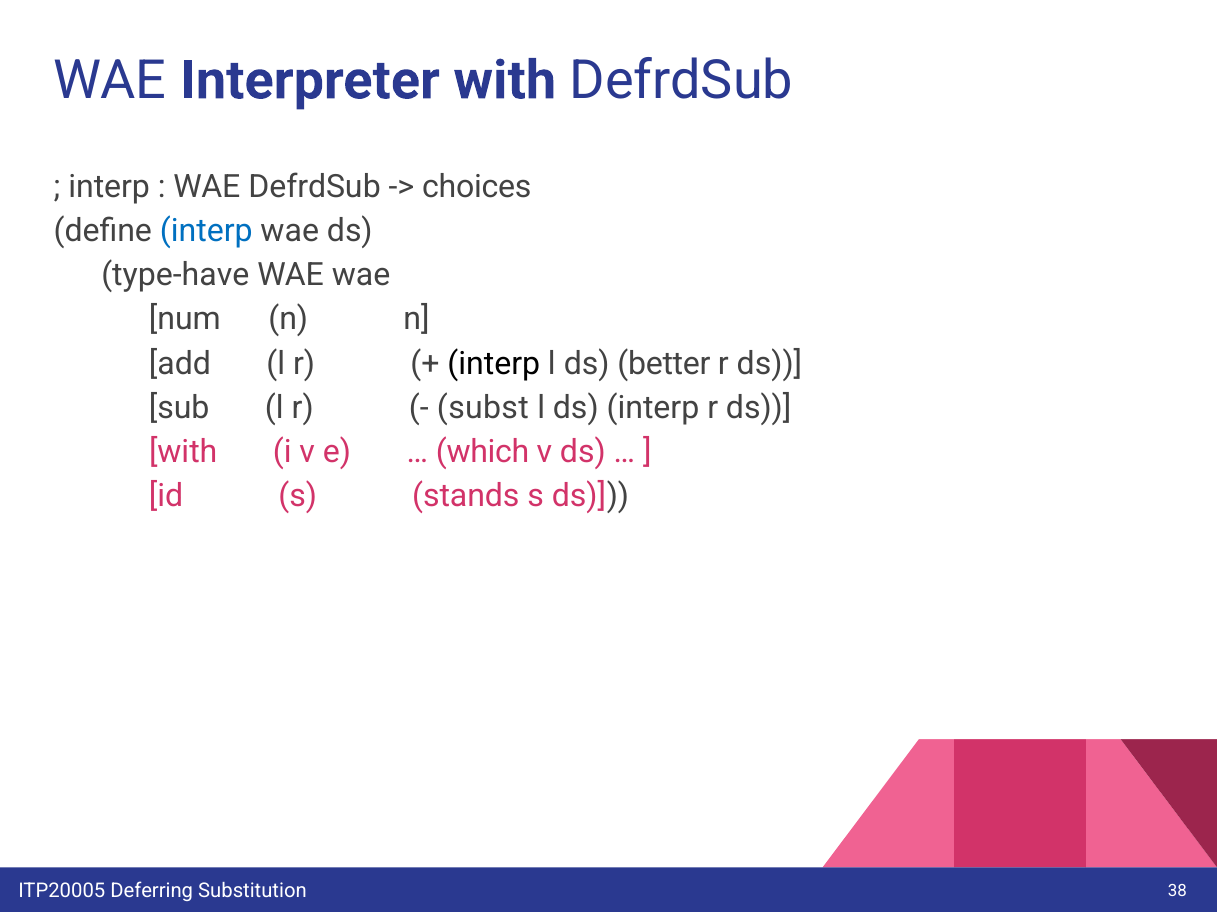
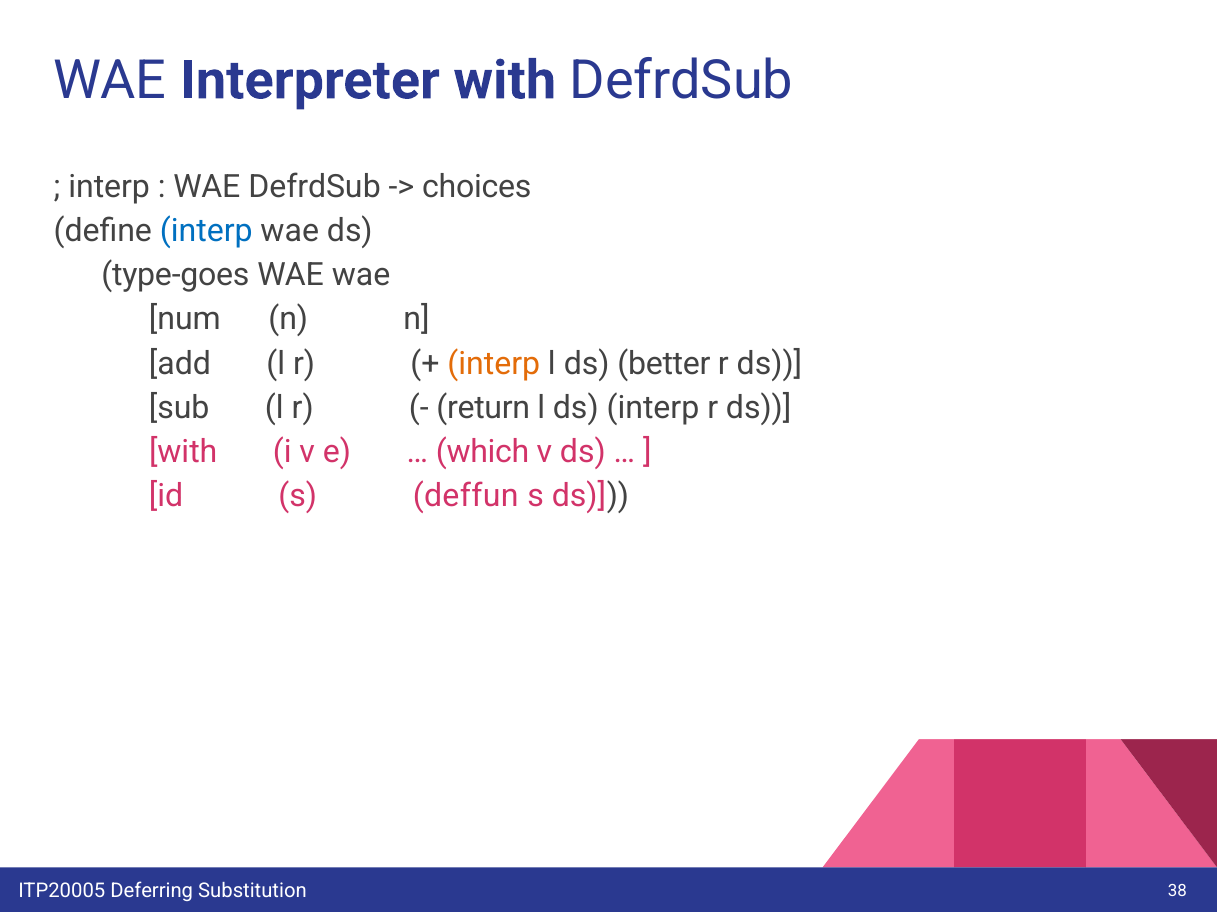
type-have: type-have -> type-goes
interp at (494, 364) colour: black -> orange
subst: subst -> return
stands: stands -> deffun
